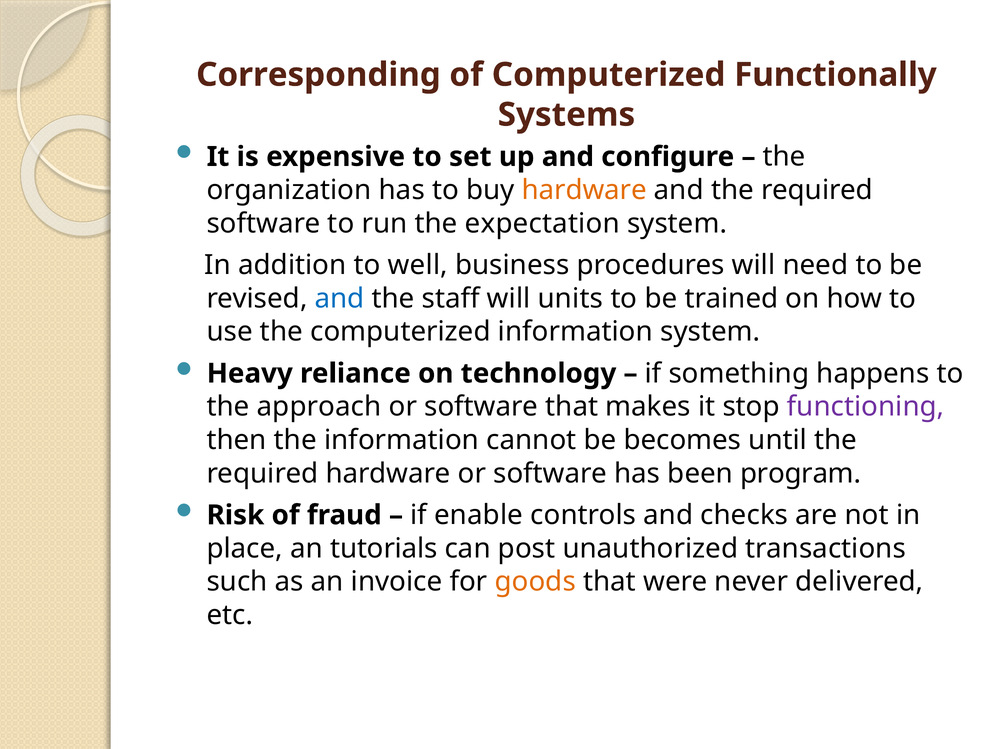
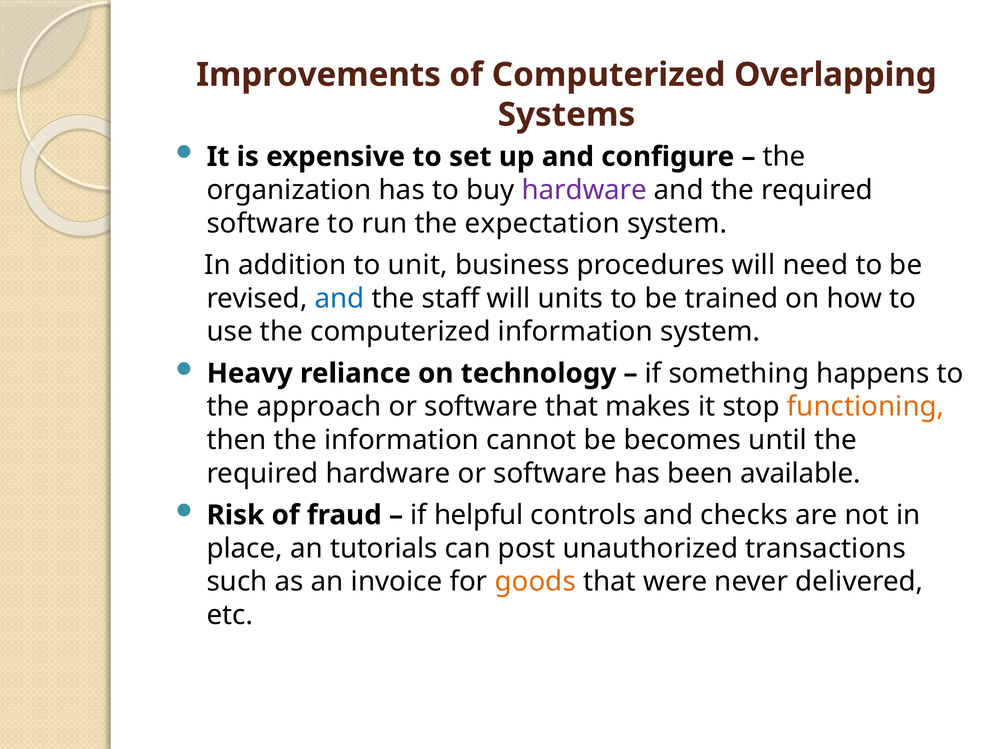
Corresponding: Corresponding -> Improvements
Functionally: Functionally -> Overlapping
hardware at (584, 190) colour: orange -> purple
well: well -> unit
functioning colour: purple -> orange
program: program -> available
enable: enable -> helpful
